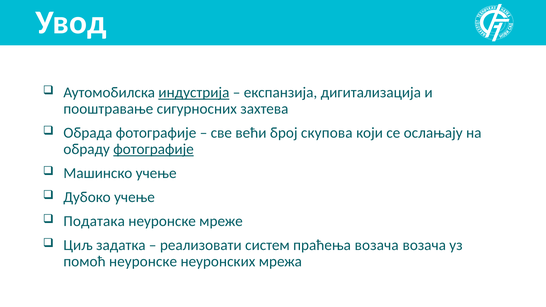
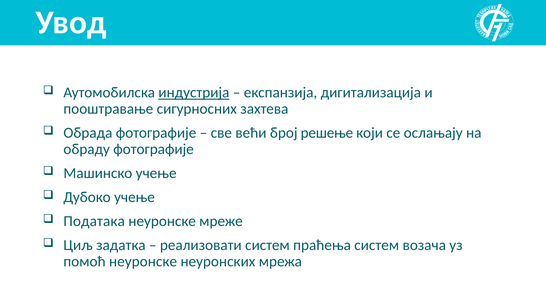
скупова: скупова -> решење
фотографије at (154, 149) underline: present -> none
праћења возача: возача -> систем
